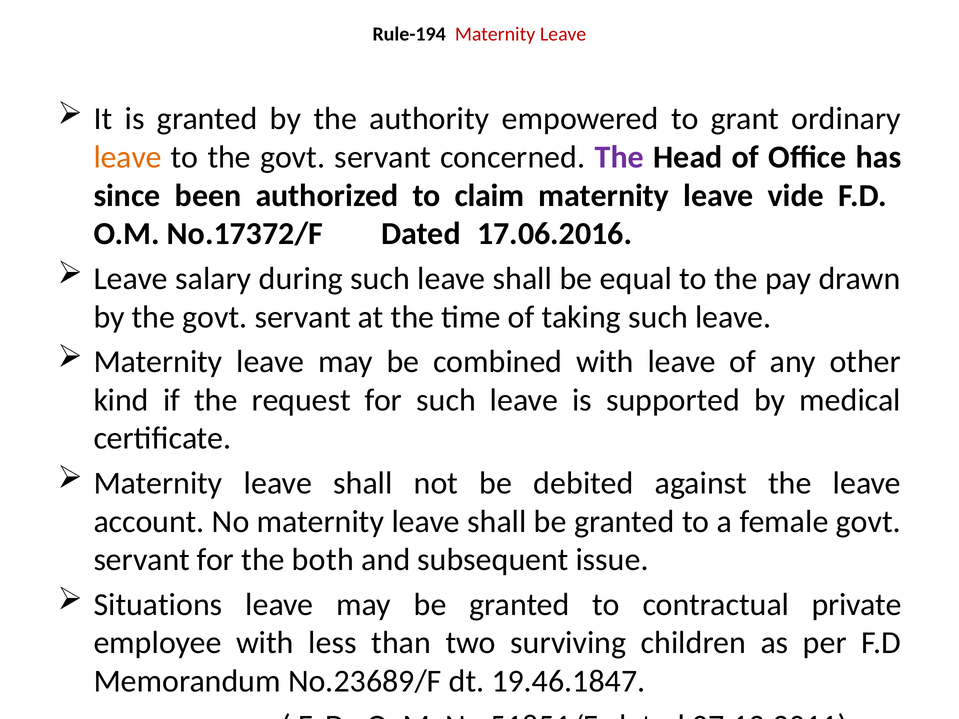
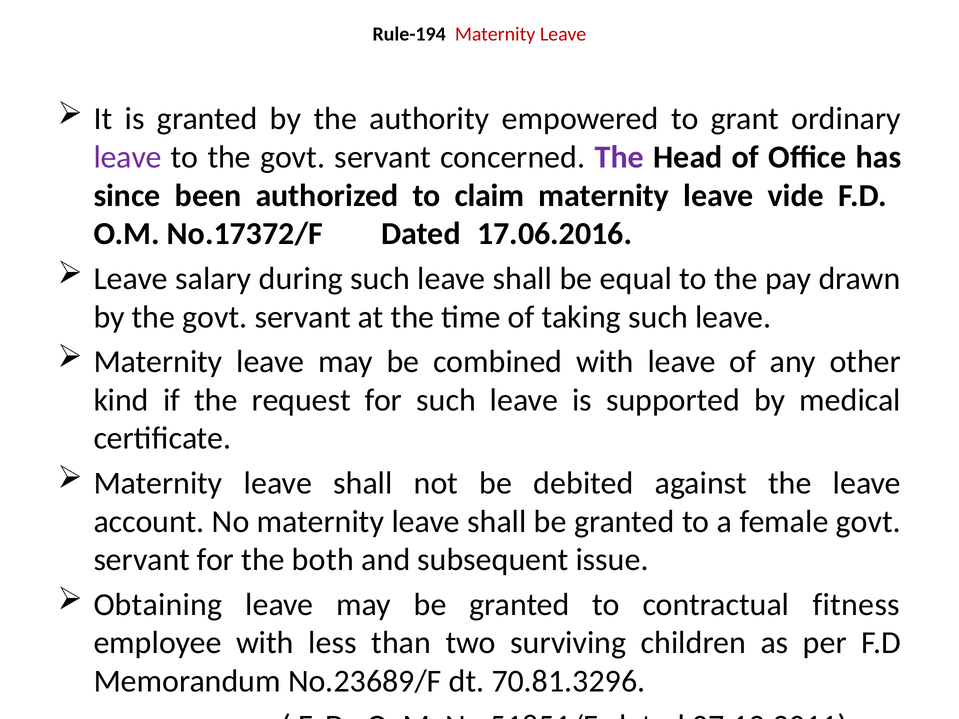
leave at (128, 157) colour: orange -> purple
Situations: Situations -> Obtaining
private: private -> fitness
19.46.1847: 19.46.1847 -> 70.81.3296
